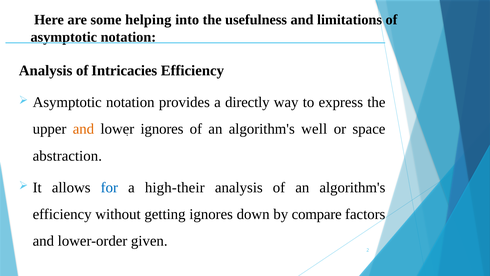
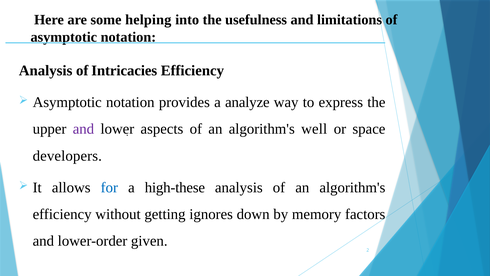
directly: directly -> analyze
and at (83, 129) colour: orange -> purple
ignores at (162, 129): ignores -> aspects
abstraction: abstraction -> developers
high-their: high-their -> high-these
compare: compare -> memory
